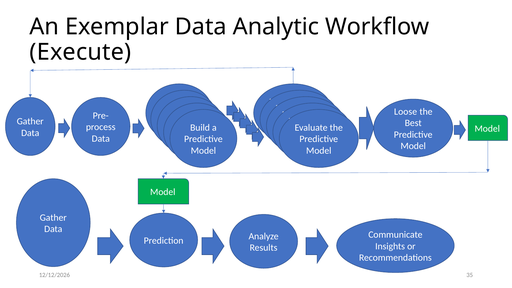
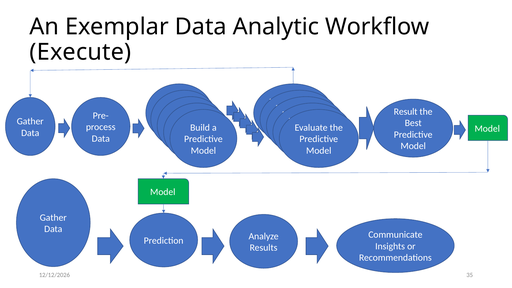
Loose: Loose -> Result
